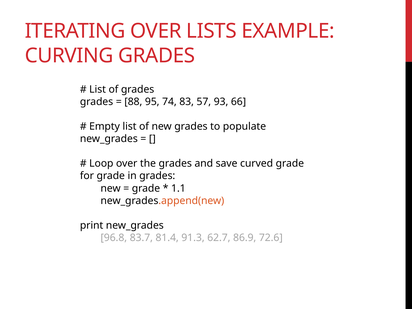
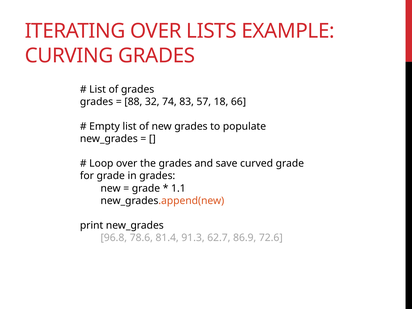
95: 95 -> 32
93: 93 -> 18
83.7: 83.7 -> 78.6
